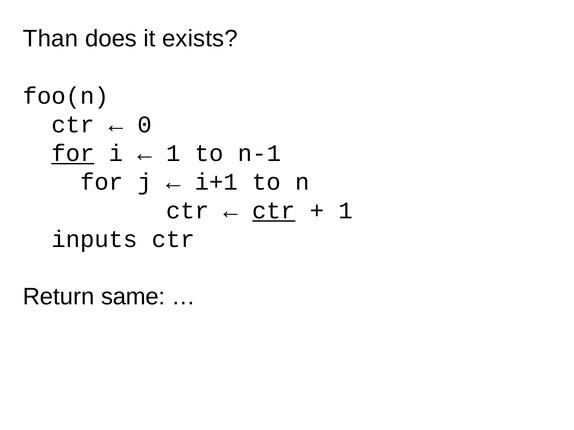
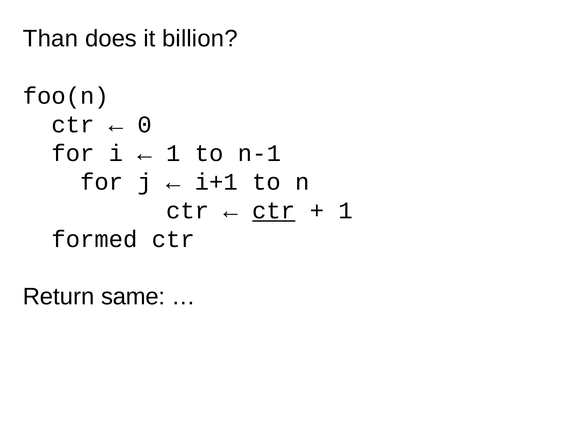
exists: exists -> billion
for at (73, 154) underline: present -> none
inputs: inputs -> formed
